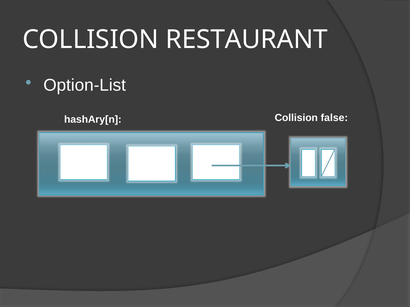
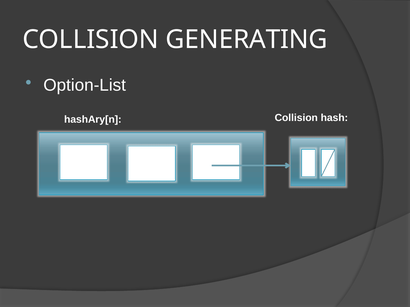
RESTAURANT: RESTAURANT -> GENERATING
false: false -> hash
